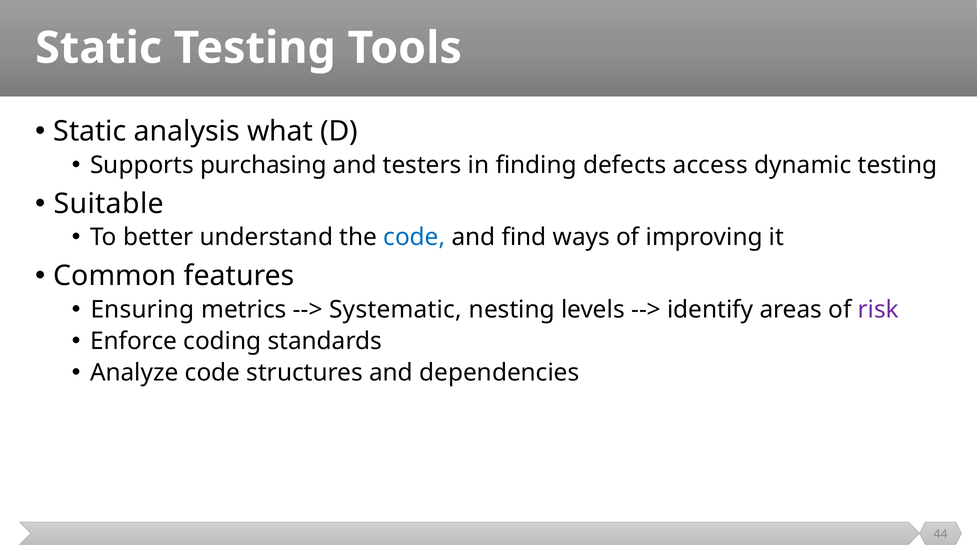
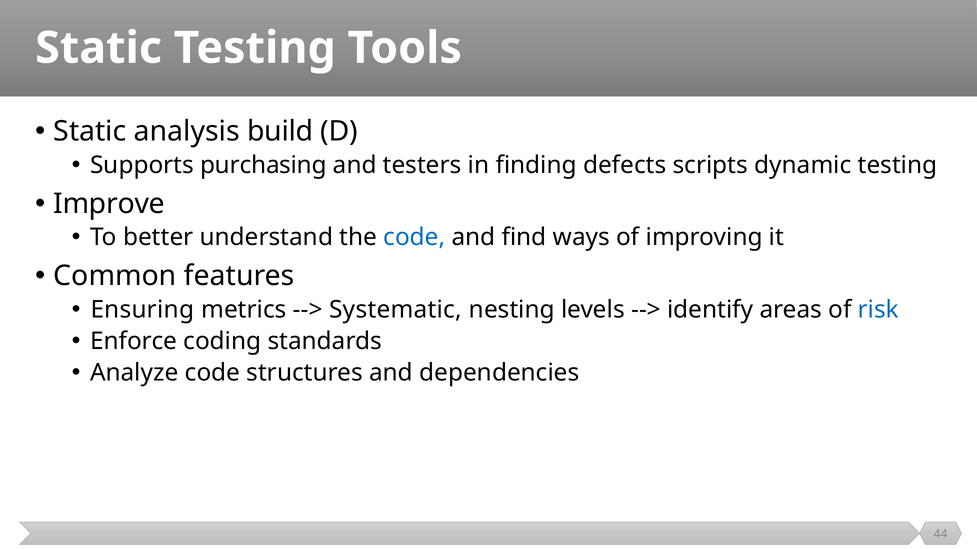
what: what -> build
access: access -> scripts
Suitable: Suitable -> Improve
risk colour: purple -> blue
